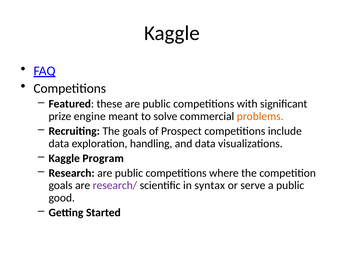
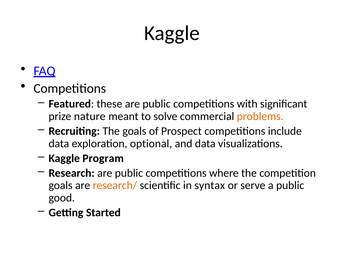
engine: engine -> nature
handling: handling -> optional
research/ colour: purple -> orange
